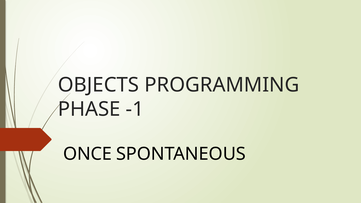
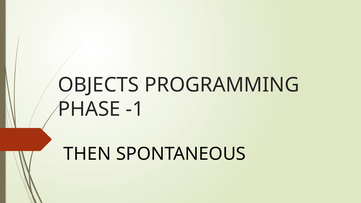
ONCE: ONCE -> THEN
